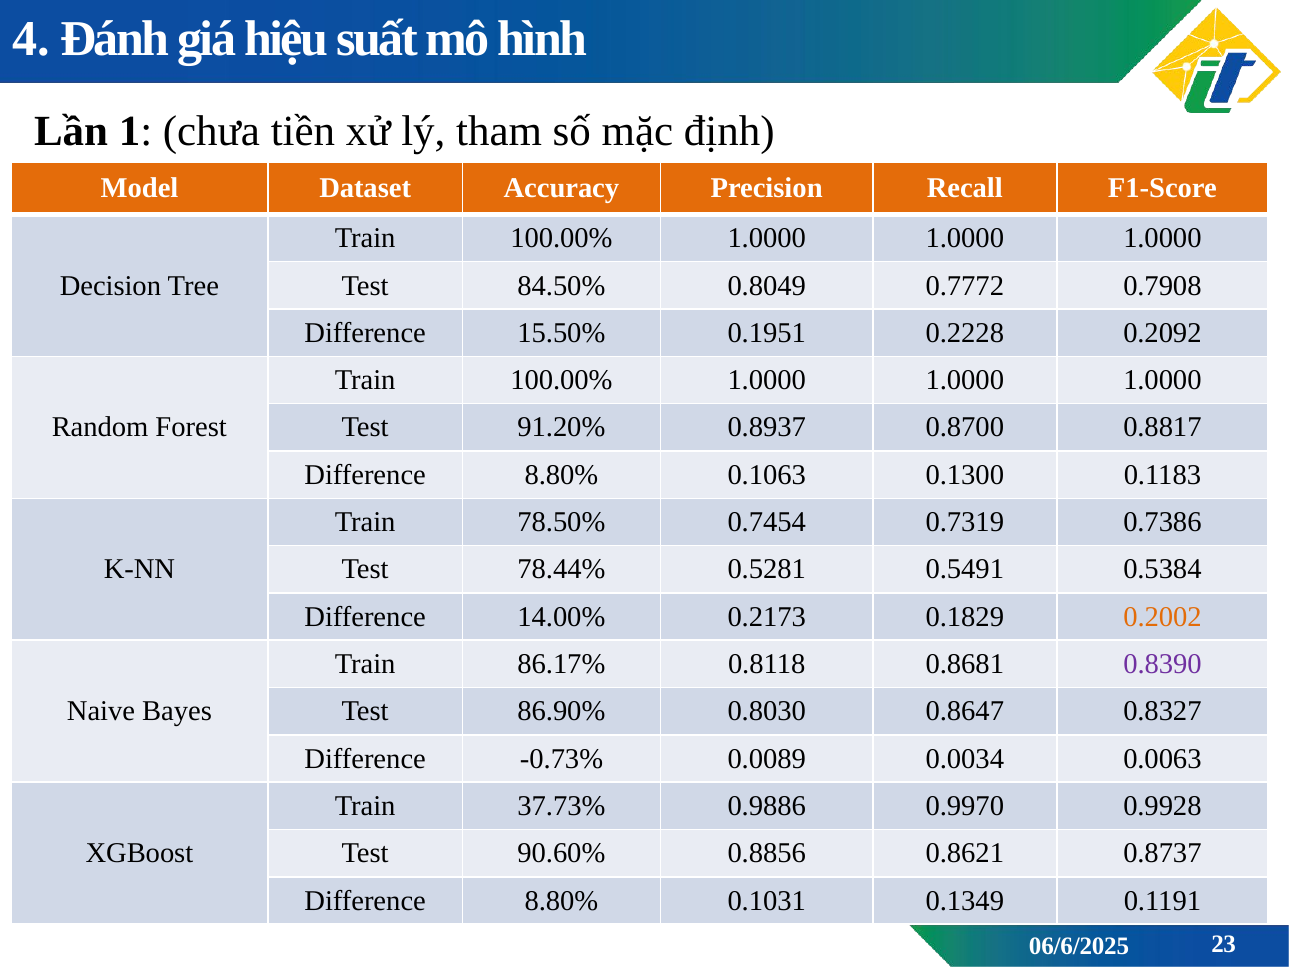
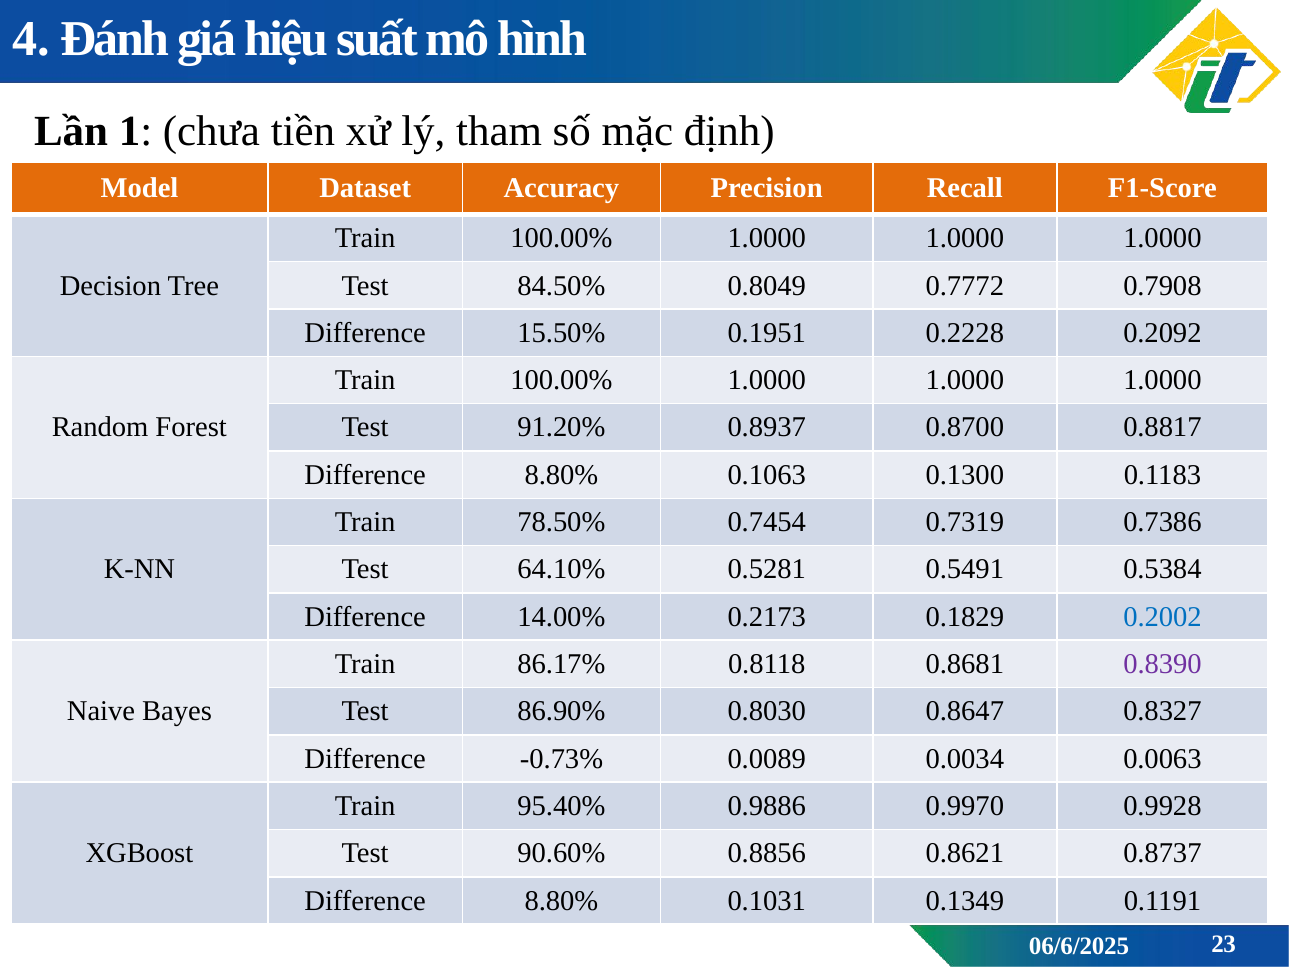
78.44%: 78.44% -> 64.10%
0.2002 colour: orange -> blue
37.73%: 37.73% -> 95.40%
